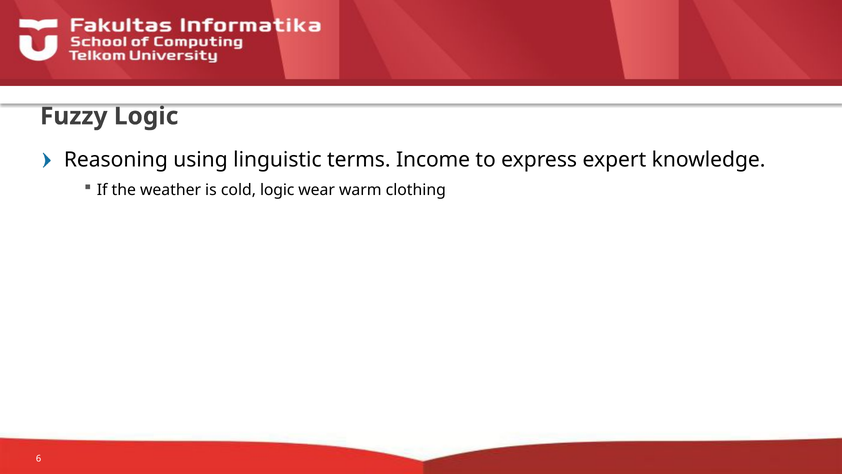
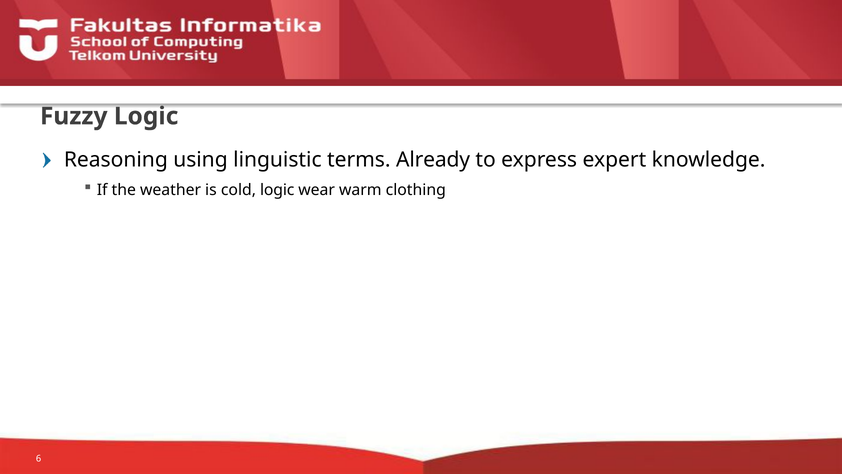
Income: Income -> Already
